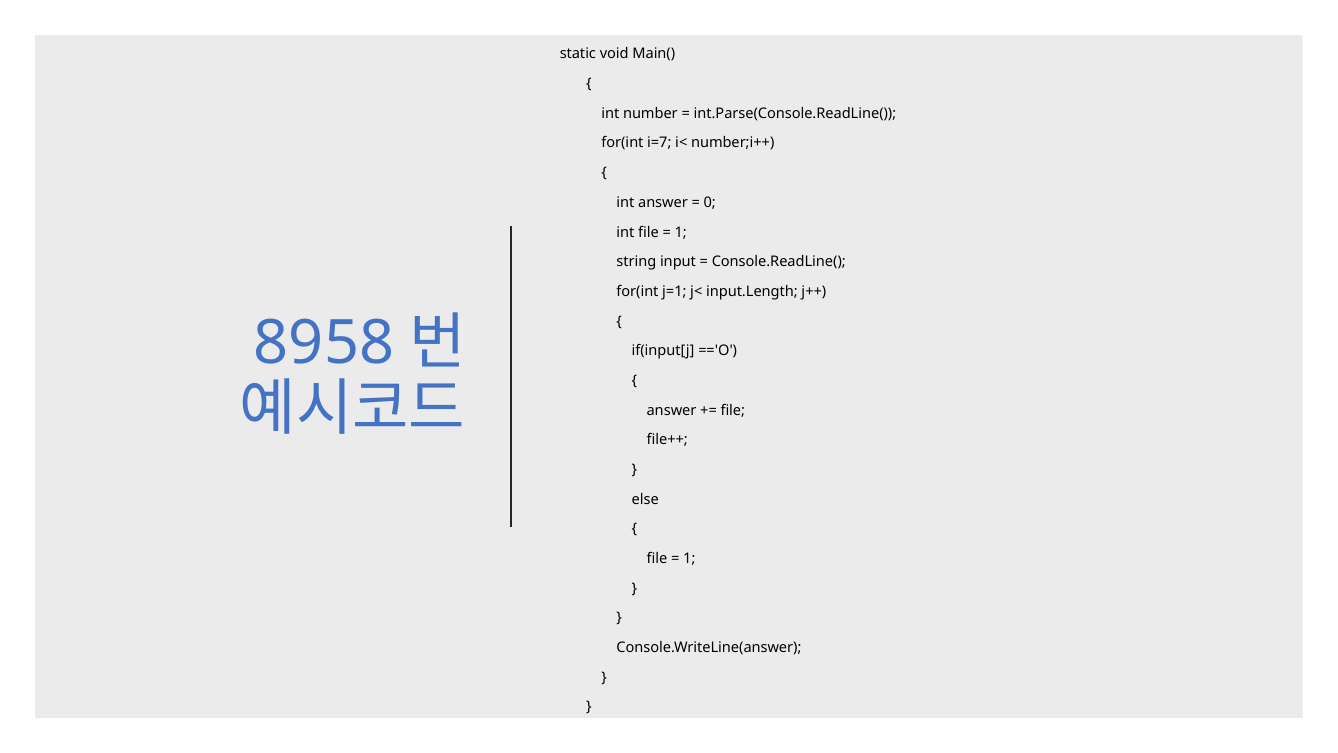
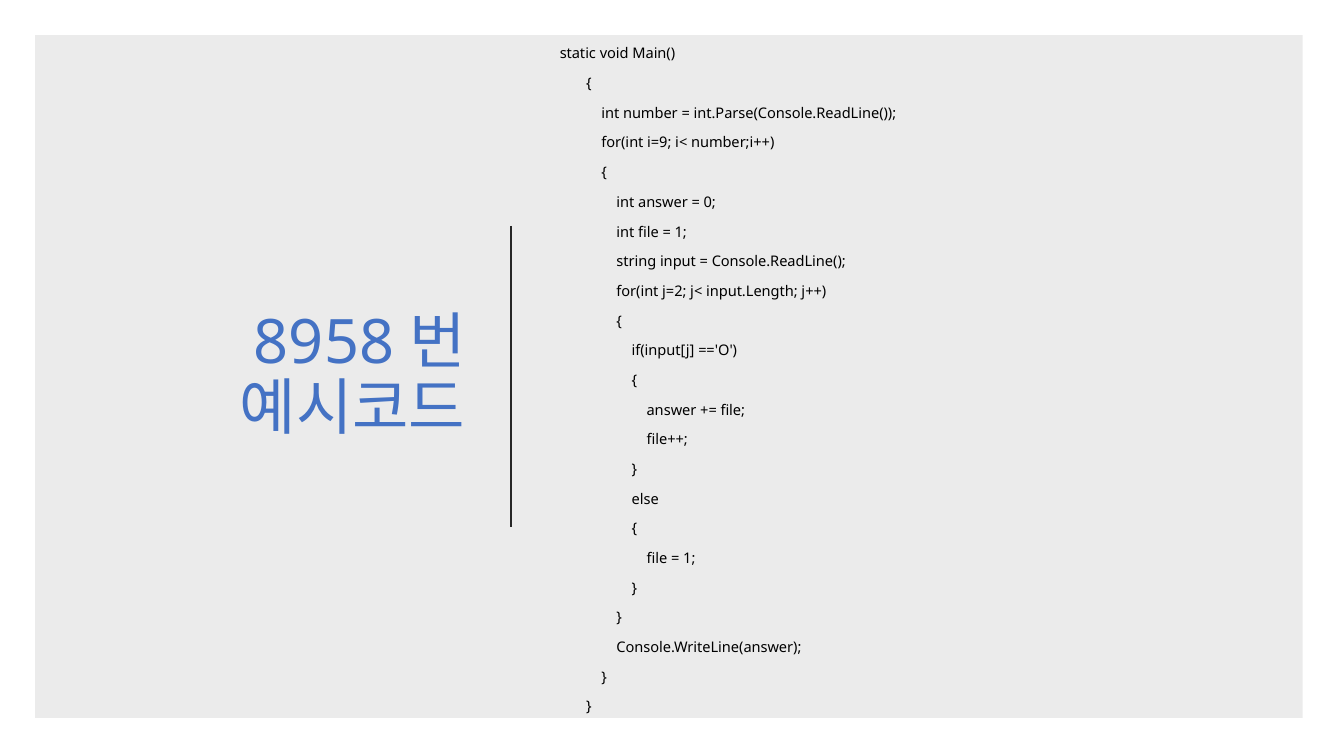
i=7: i=7 -> i=9
j=1: j=1 -> j=2
